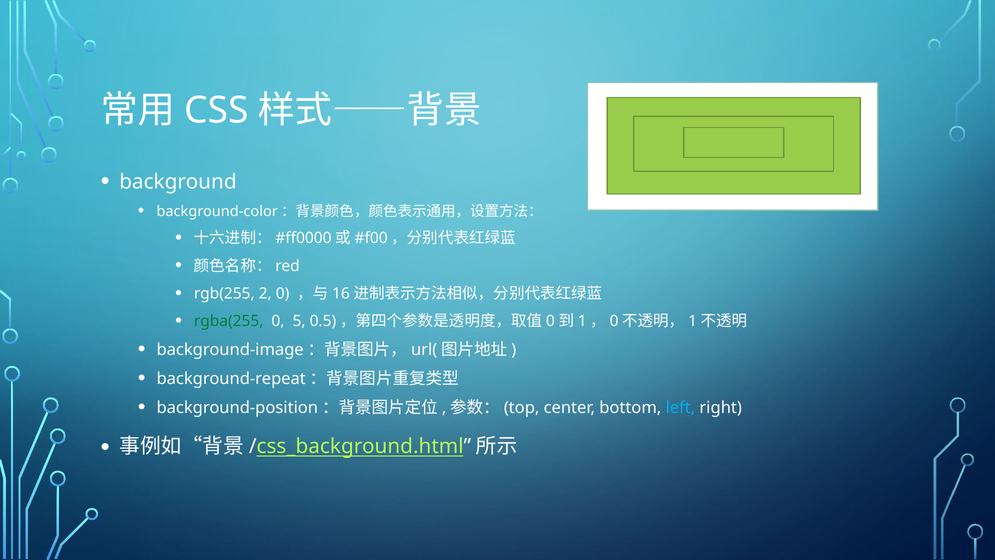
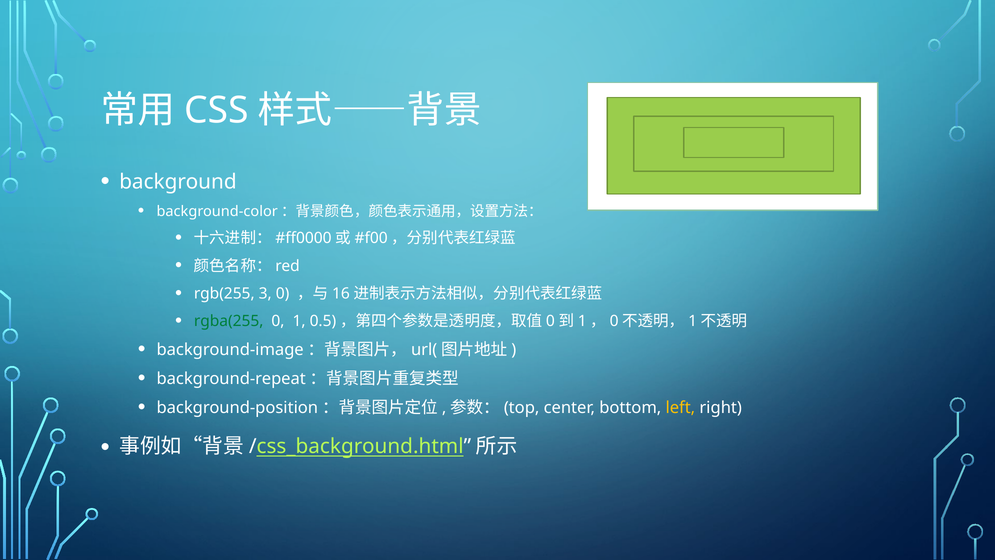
2: 2 -> 3
5: 5 -> 1
left colour: light blue -> yellow
